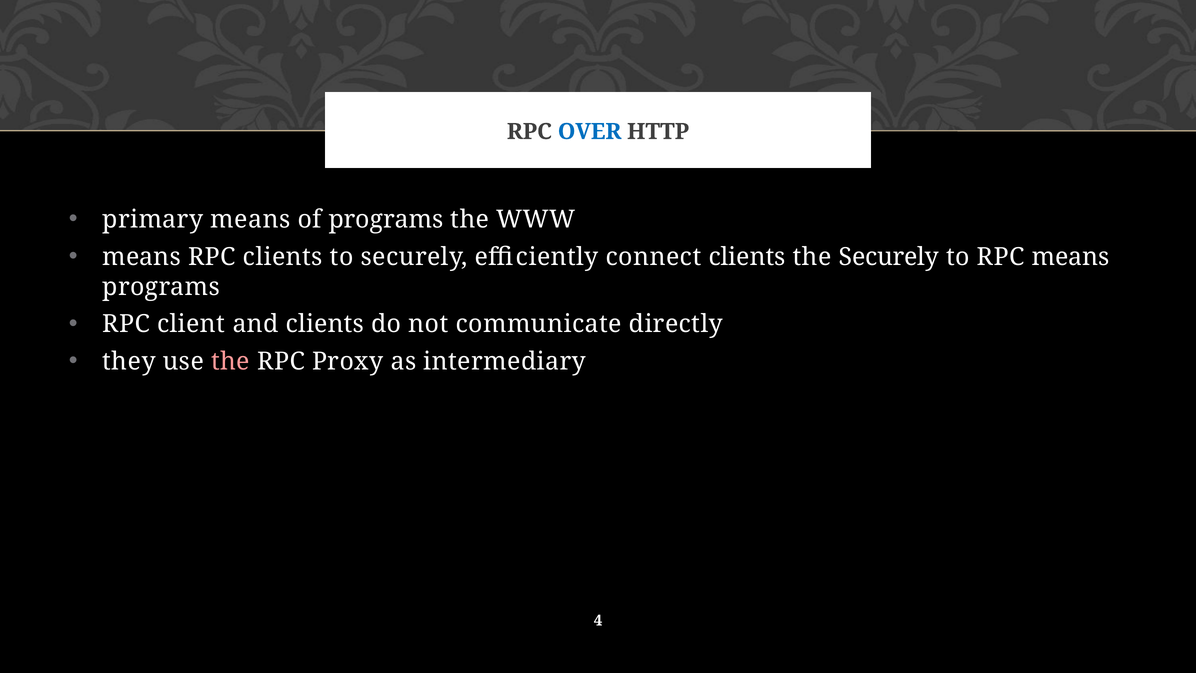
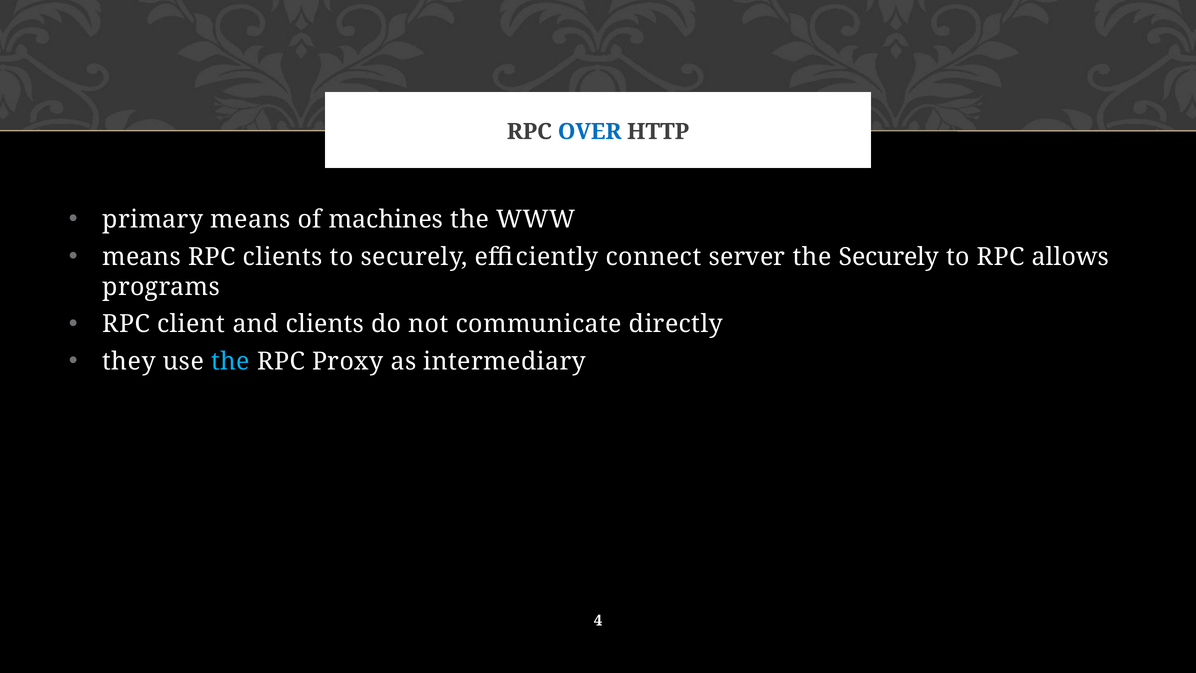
of programs: programs -> machines
connect clients: clients -> server
RPC means: means -> allows
the at (231, 362) colour: pink -> light blue
